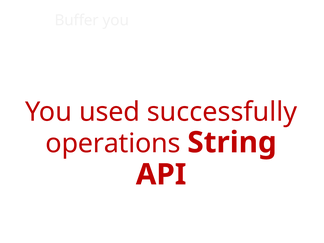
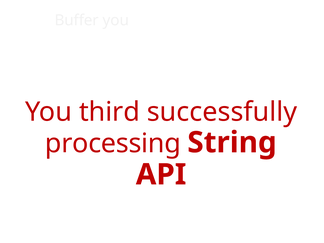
used: used -> third
operations: operations -> processing
